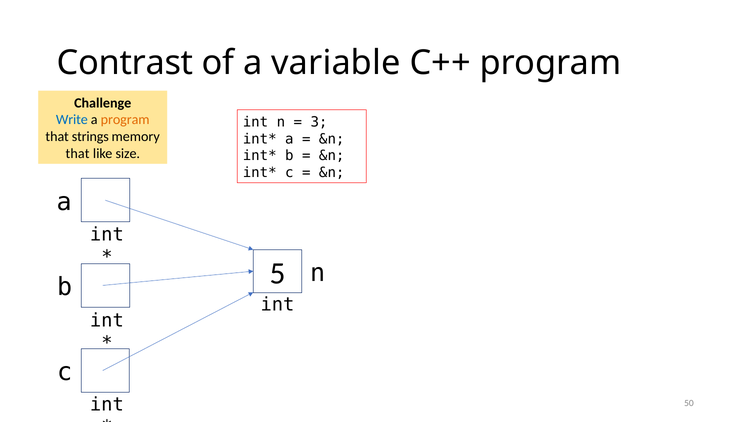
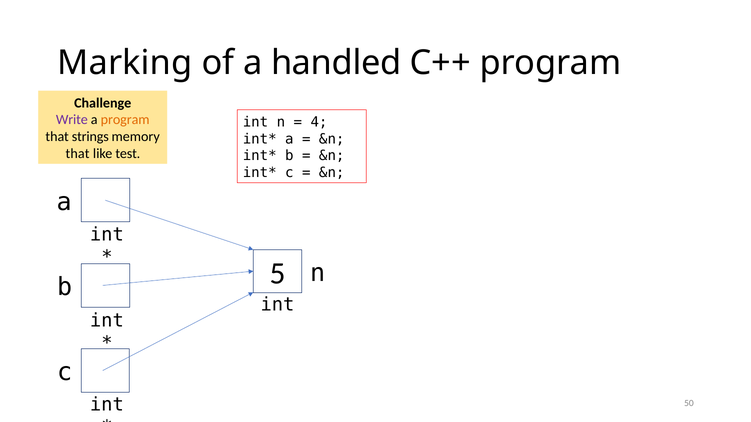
Contrast: Contrast -> Marking
variable: variable -> handled
Write colour: blue -> purple
3: 3 -> 4
size: size -> test
